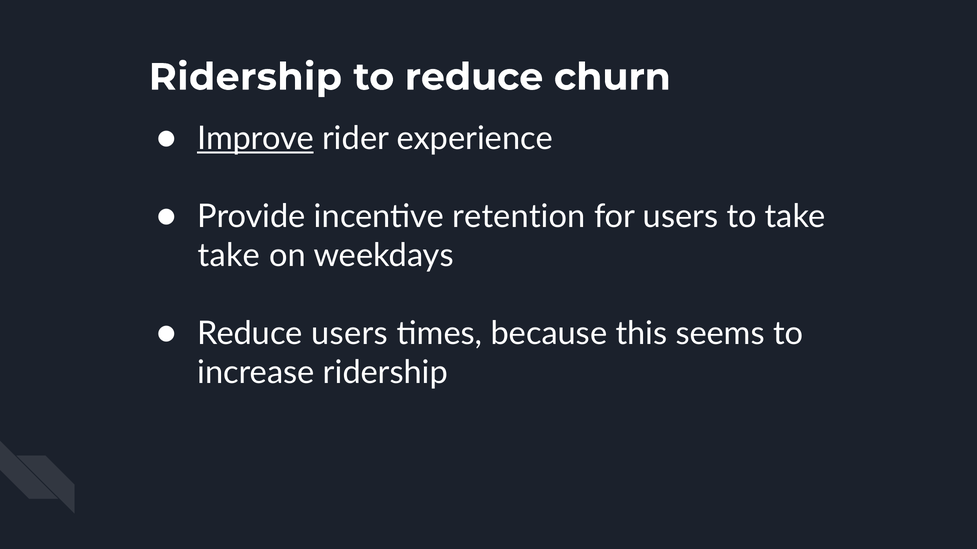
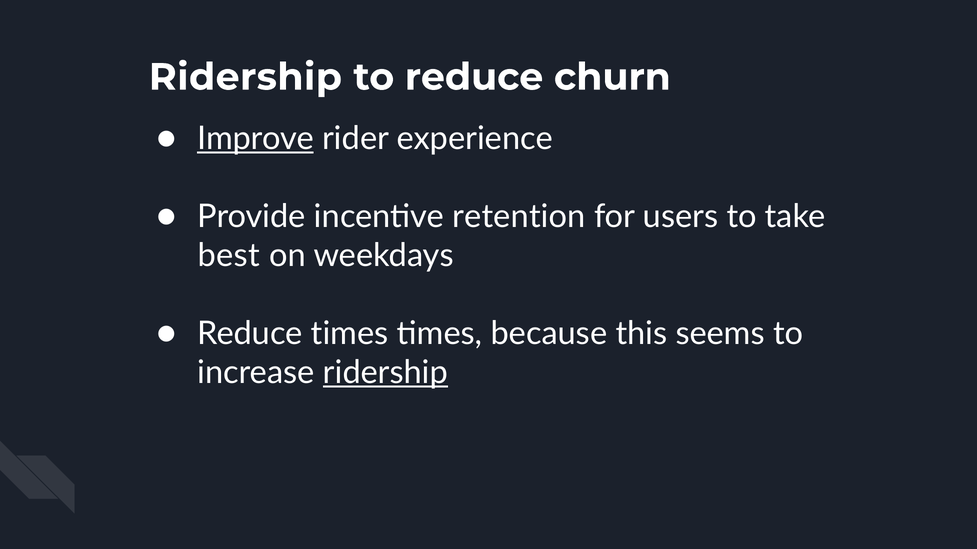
take at (229, 256): take -> best
Reduce users: users -> times
ridership at (385, 373) underline: none -> present
